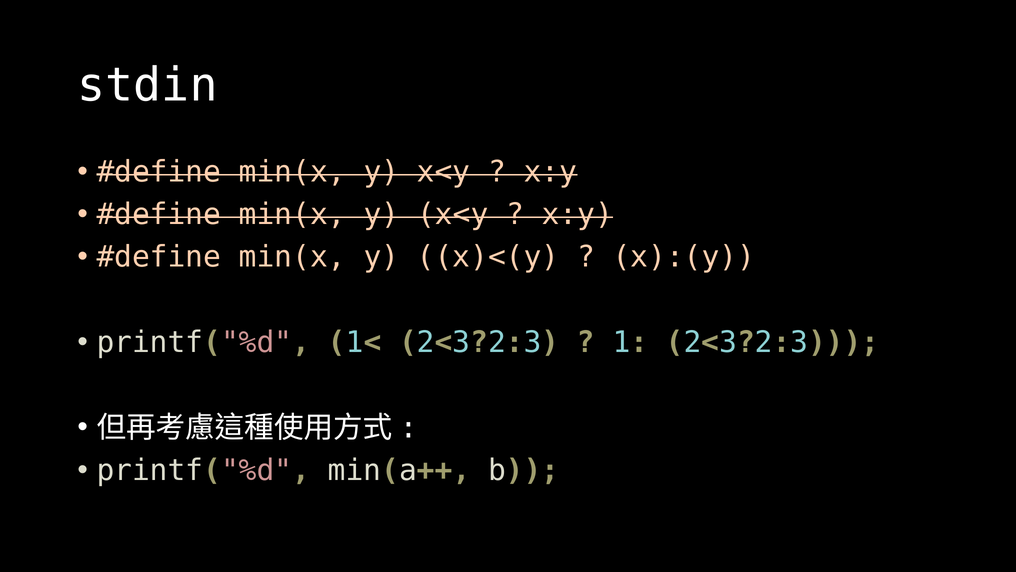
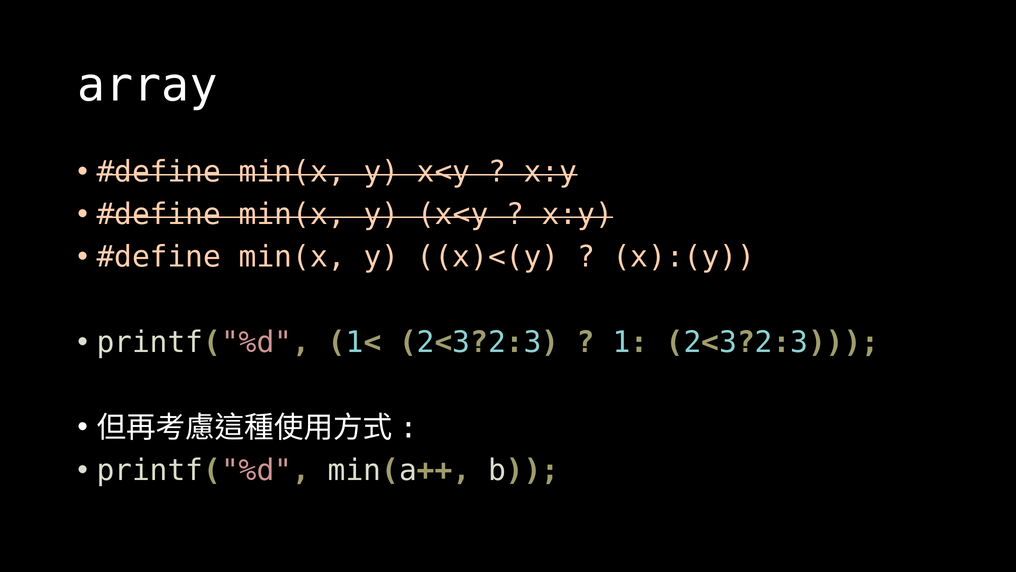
stdin: stdin -> array
